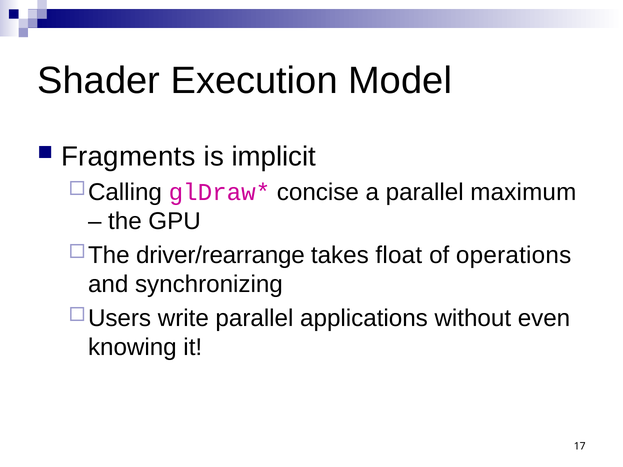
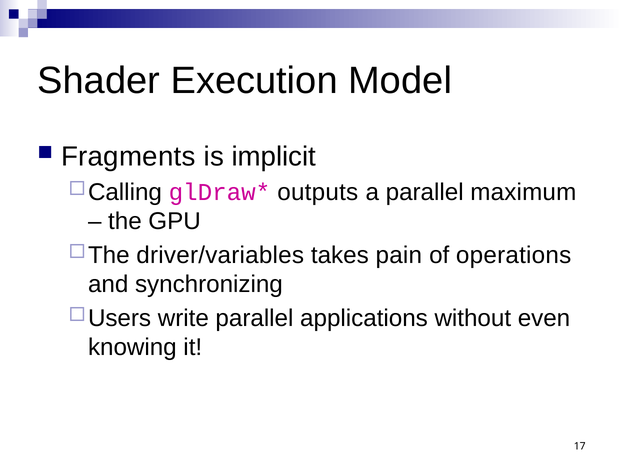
concise: concise -> outputs
driver/rearrange: driver/rearrange -> driver/variables
float: float -> pain
